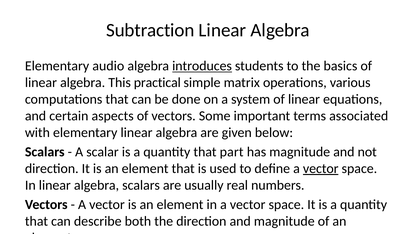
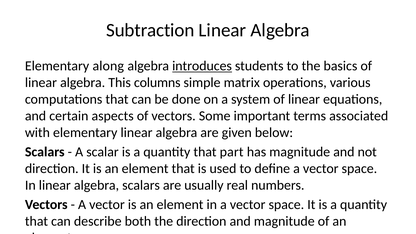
audio: audio -> along
This practical: practical -> columns
vector at (321, 169) underline: present -> none
